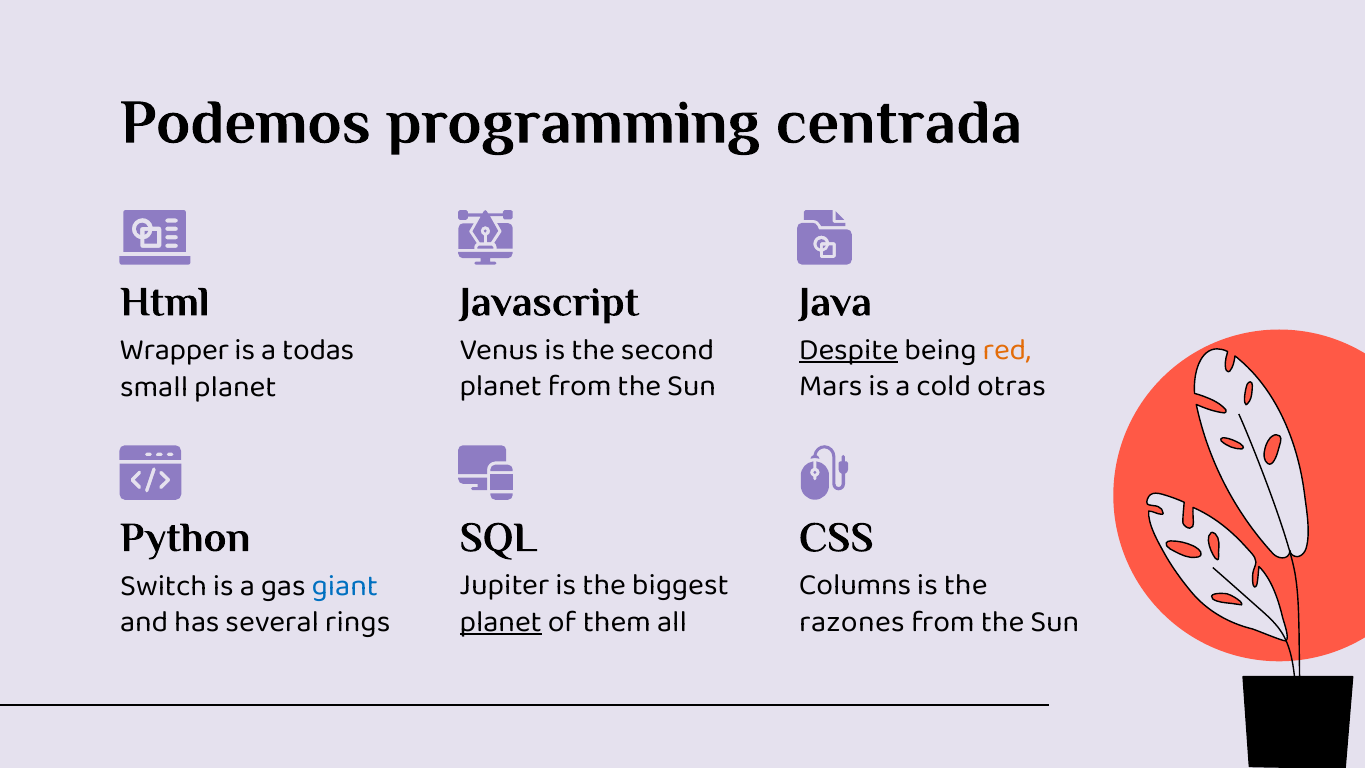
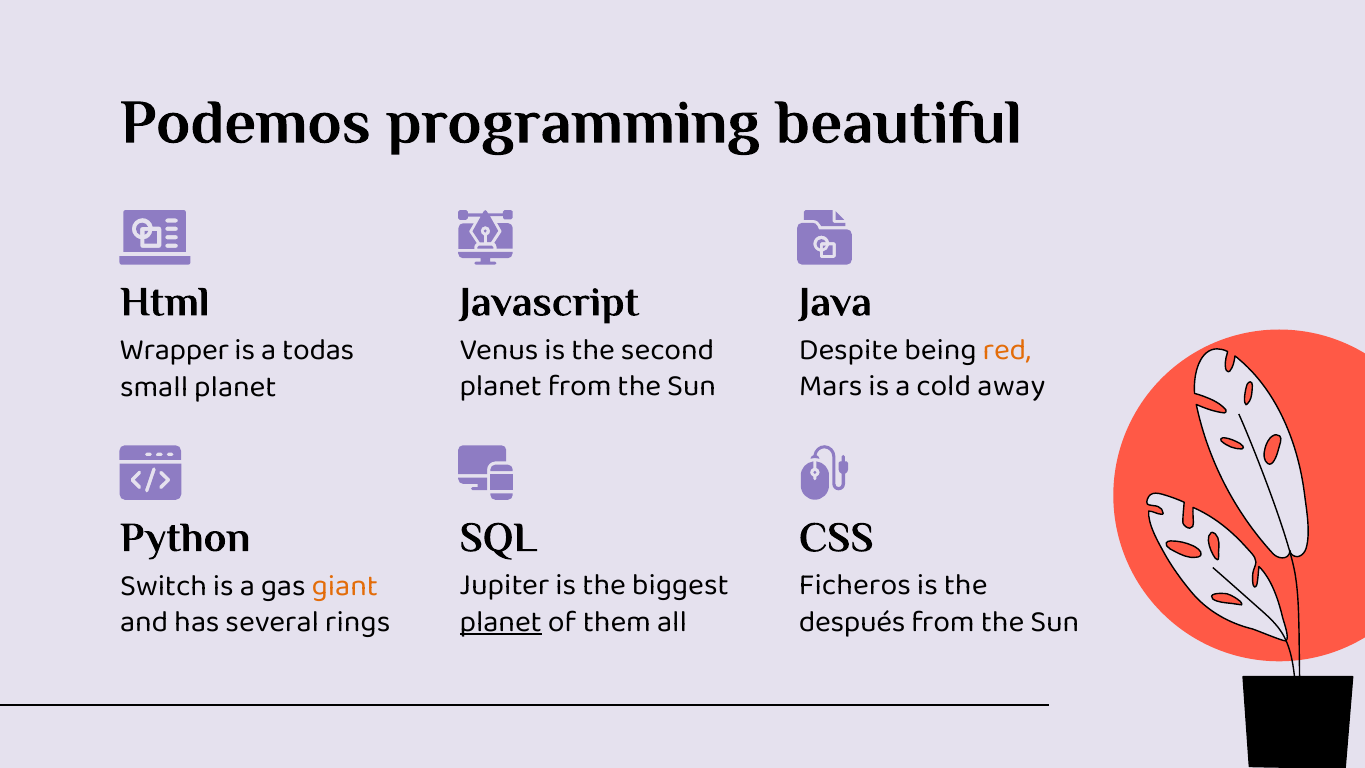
centrada: centrada -> beautiful
Despite underline: present -> none
otras: otras -> away
Columns: Columns -> Ficheros
giant colour: blue -> orange
razones: razones -> después
